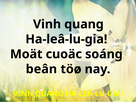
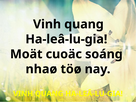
beân: beân -> nhaø
